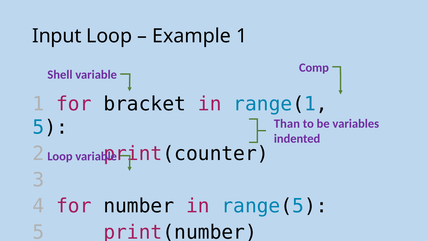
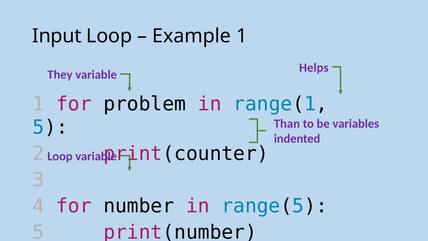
Comp: Comp -> Helps
Shell: Shell -> They
bracket: bracket -> problem
